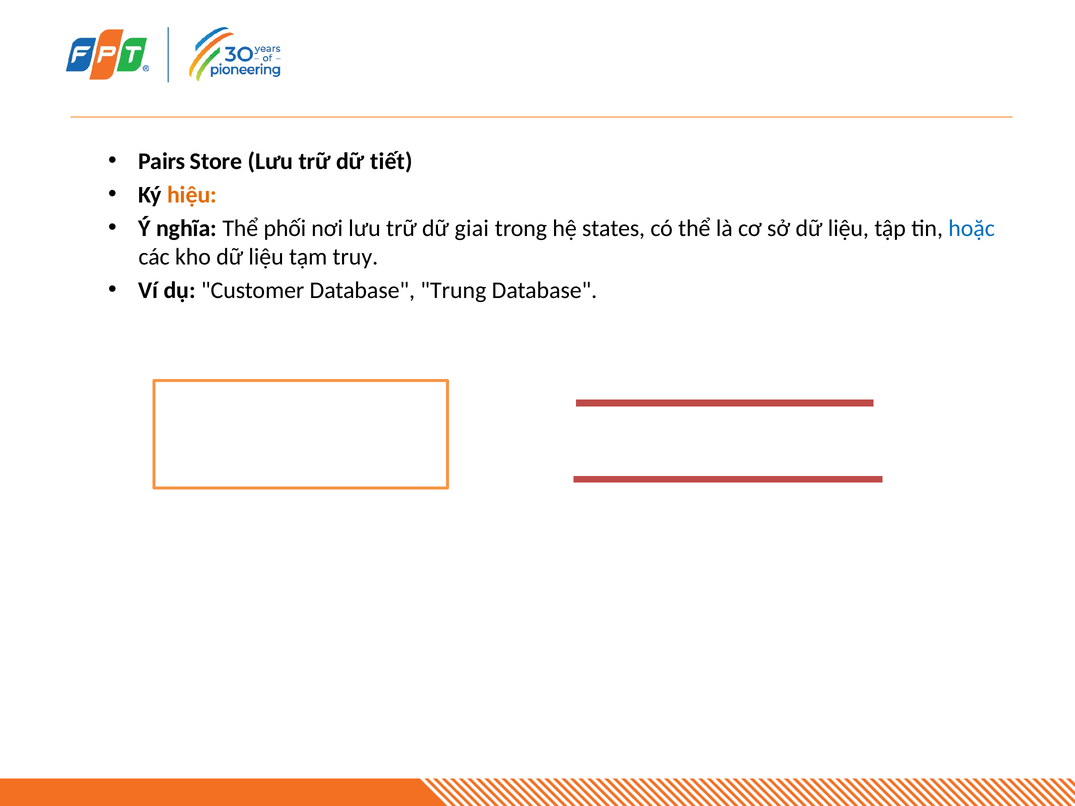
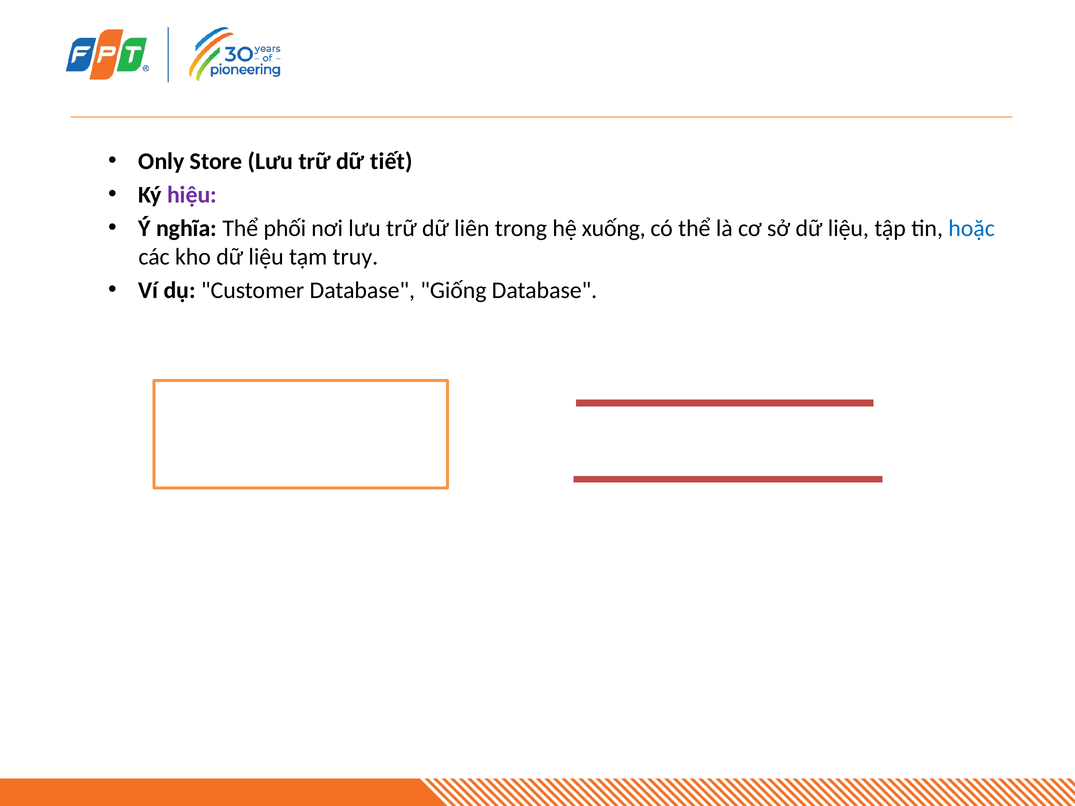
Pairs: Pairs -> Only
hiệu colour: orange -> purple
giai: giai -> liên
states: states -> xuống
Trung: Trung -> Giống
